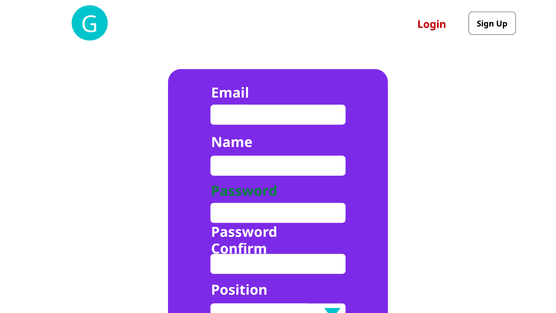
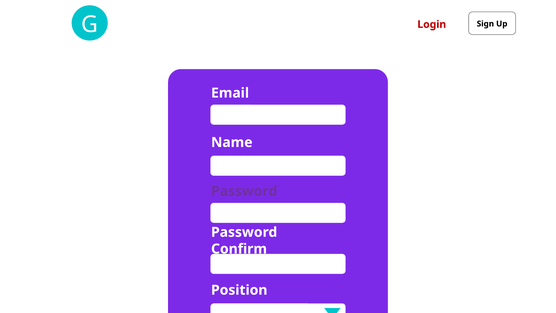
Password at (244, 191) colour: green -> purple
